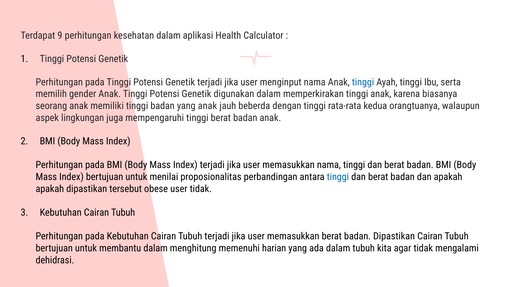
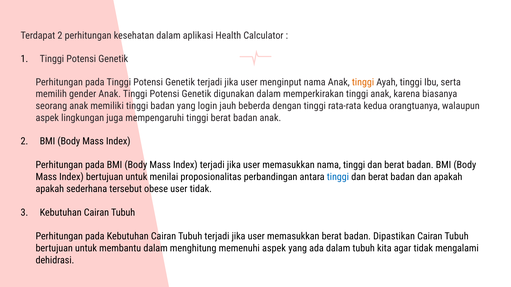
Terdapat 9: 9 -> 2
tinggi at (363, 82) colour: blue -> orange
yang anak: anak -> login
apakah dipastikan: dipastikan -> sederhana
memenuhi harian: harian -> aspek
